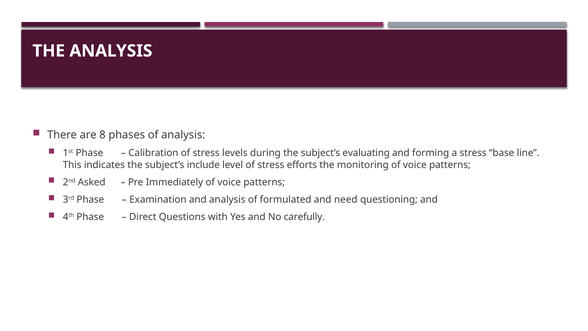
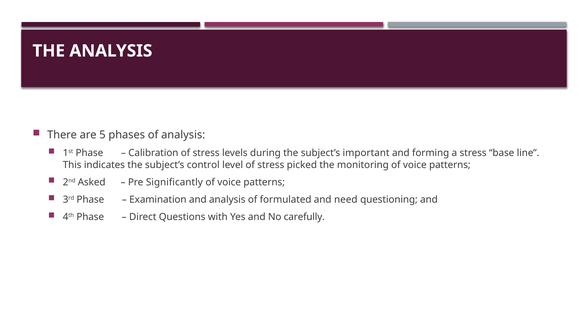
8: 8 -> 5
evaluating: evaluating -> important
include: include -> control
efforts: efforts -> picked
Immediately: Immediately -> Significantly
